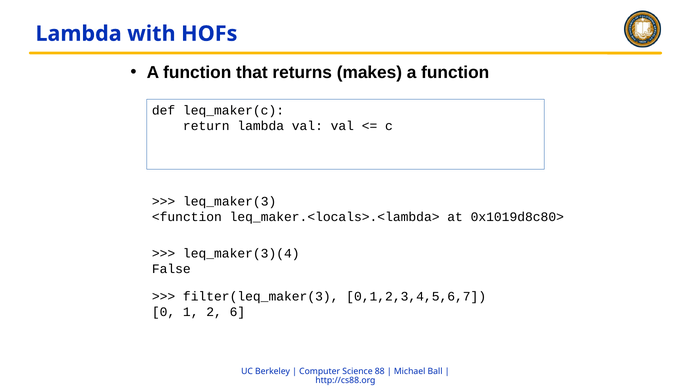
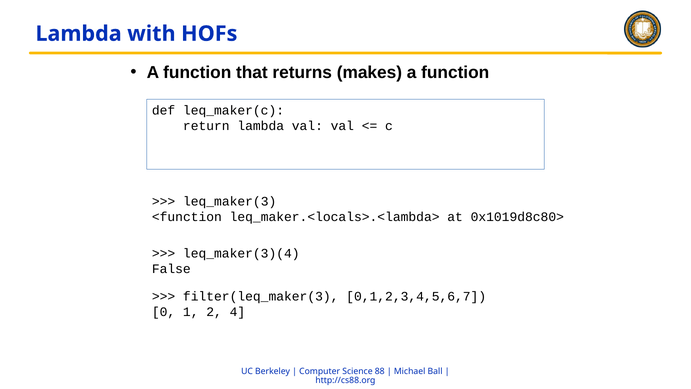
6: 6 -> 4
